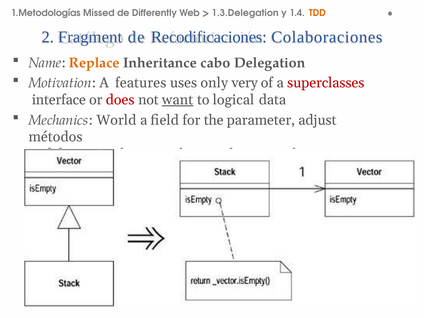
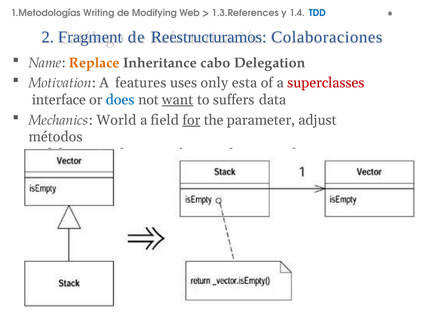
Missed: Missed -> Writing
Differently: Differently -> Modifying
1.3.Delegation: 1.3.Delegation -> 1.3.References
TDD colour: orange -> blue
Recodificaciones: Recodificaciones -> Reestructuramos
very: very -> esta
does colour: red -> blue
logical: logical -> suffers
for underline: none -> present
